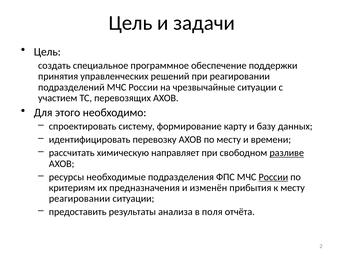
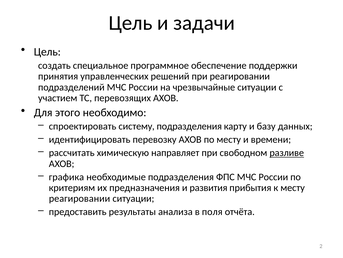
систему формирование: формирование -> подразделения
ресурсы: ресурсы -> графика
России at (273, 176) underline: present -> none
изменён: изменён -> развития
